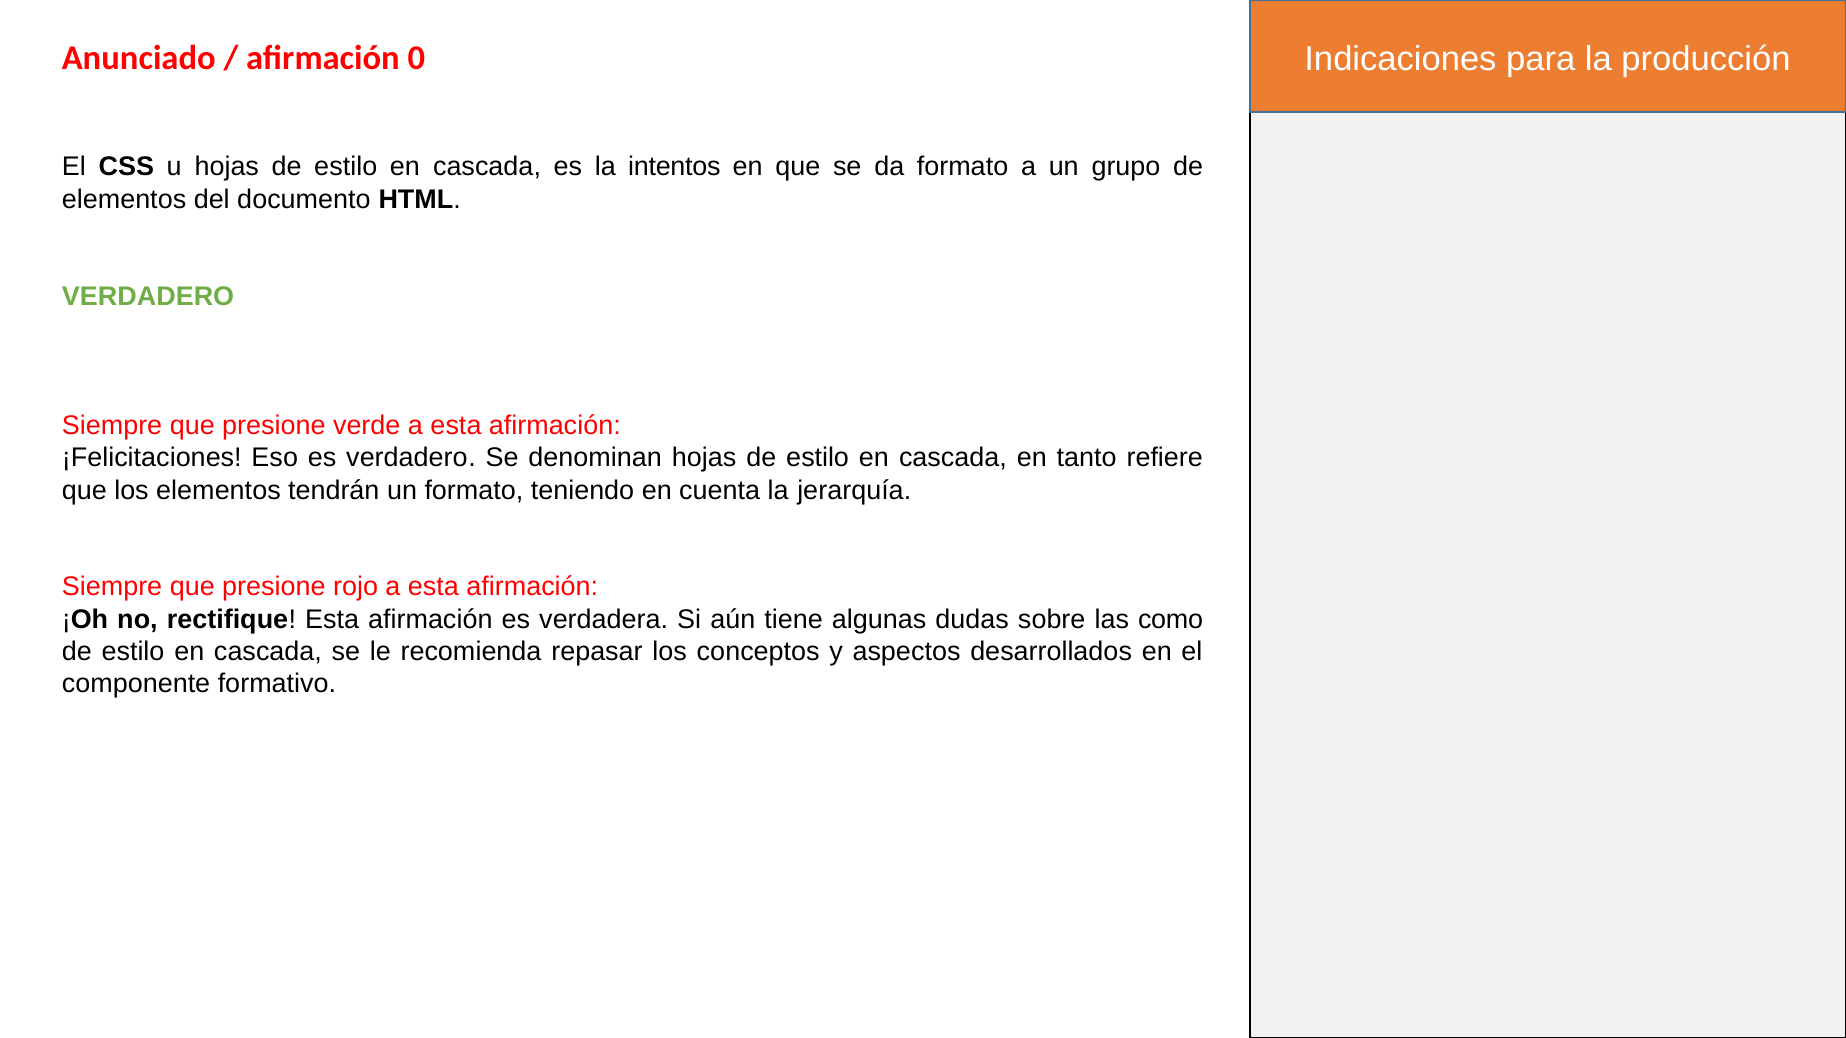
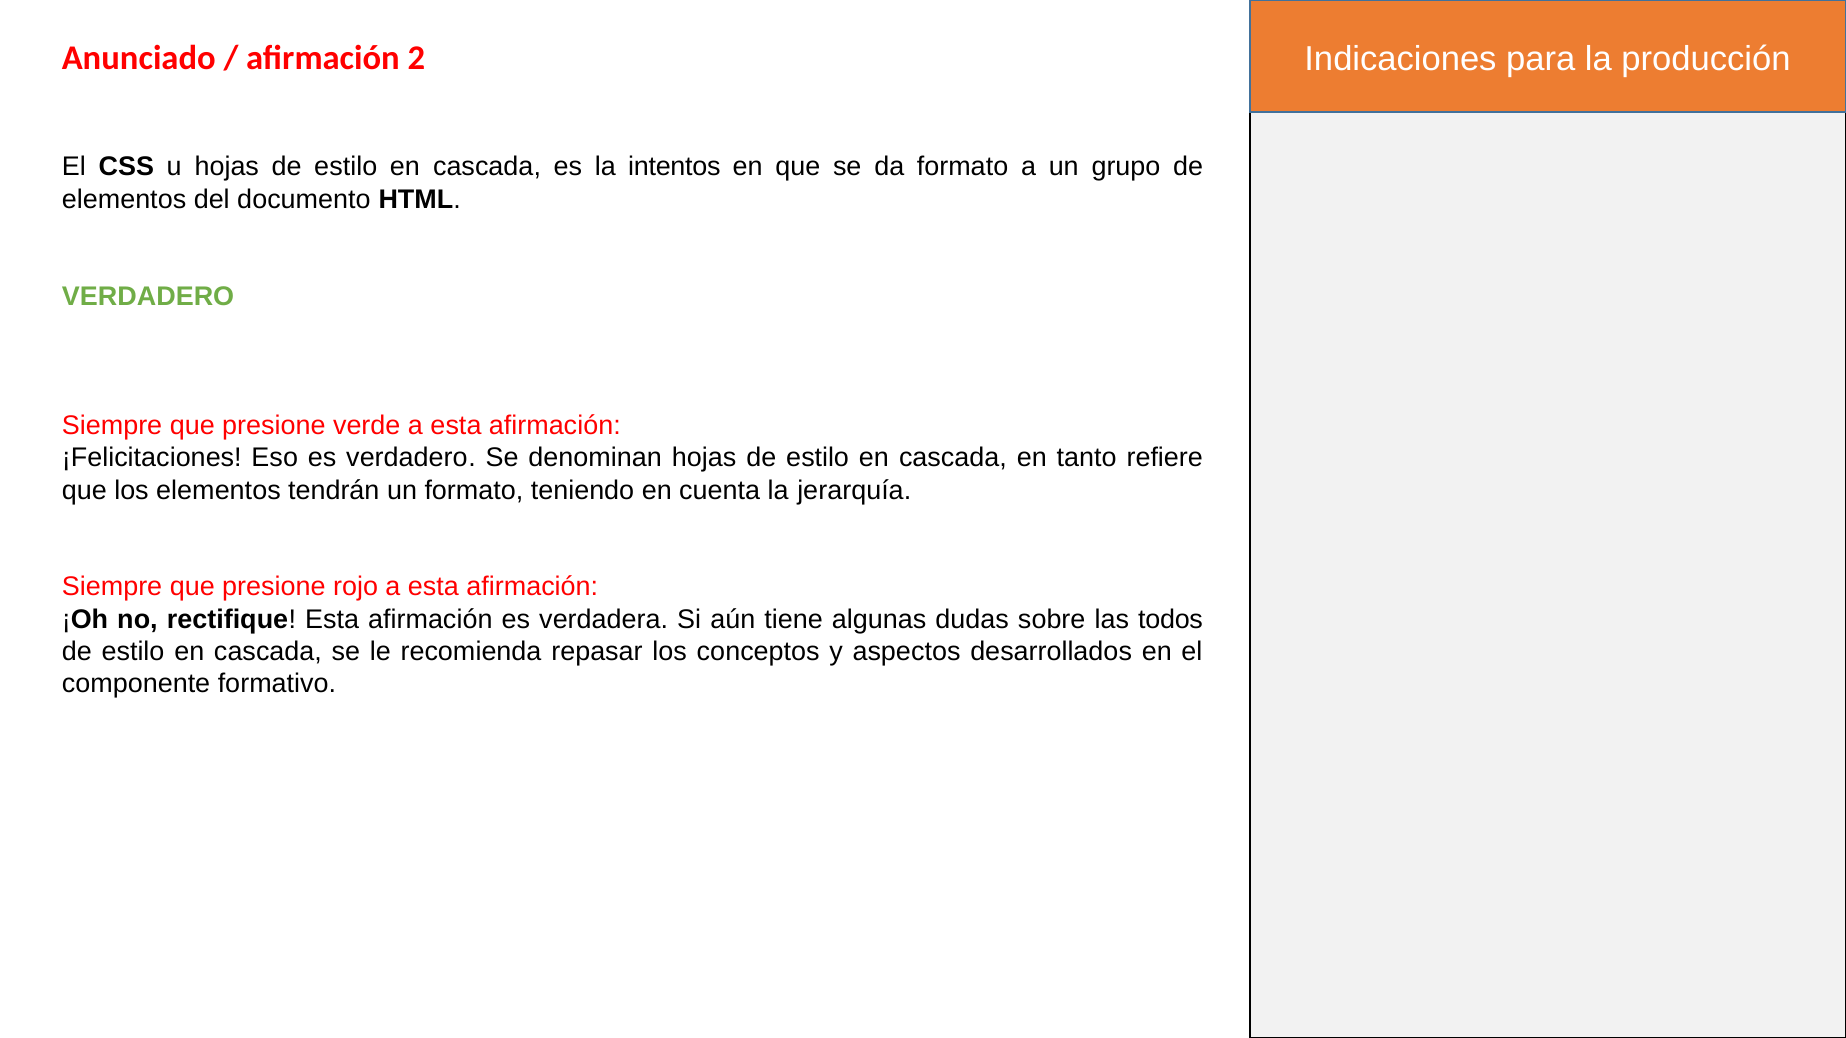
0: 0 -> 2
como: como -> todos
